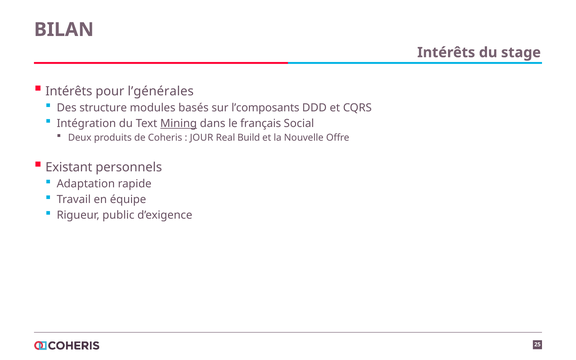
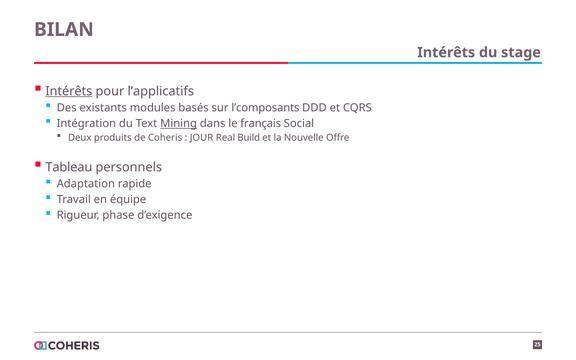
Intérêts at (69, 91) underline: none -> present
l’générales: l’générales -> l’applicatifs
structure: structure -> existants
Existant: Existant -> Tableau
public: public -> phase
